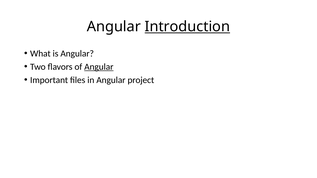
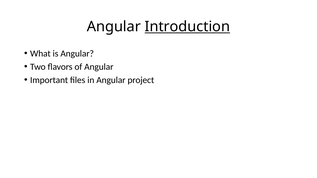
Angular at (99, 67) underline: present -> none
